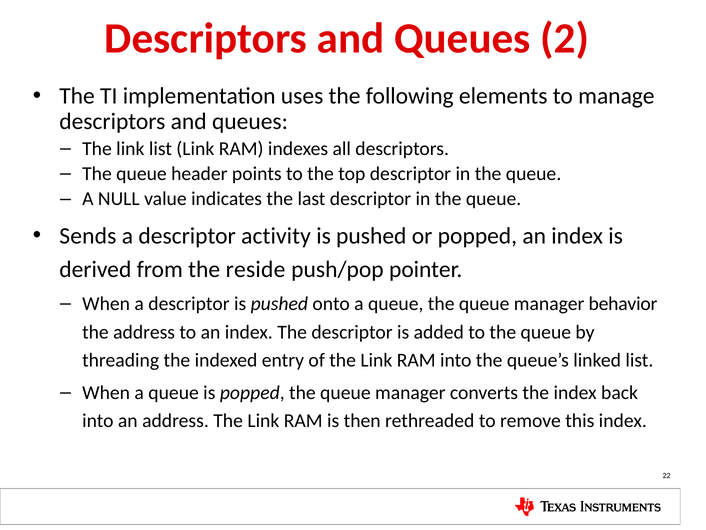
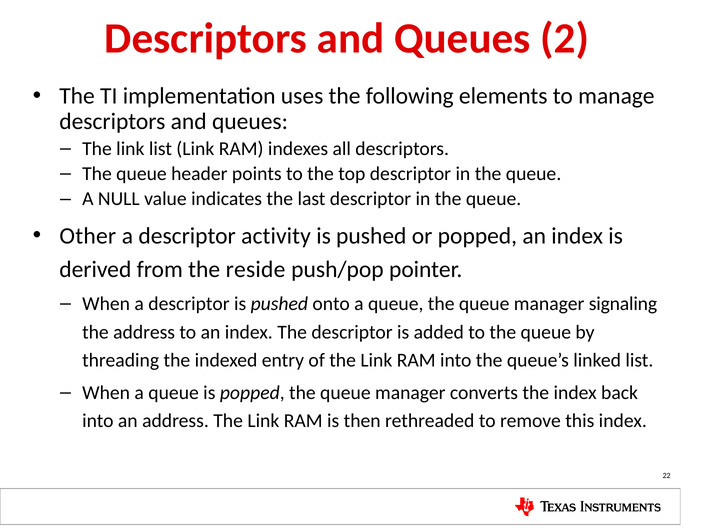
Sends: Sends -> Other
behavior: behavior -> signaling
